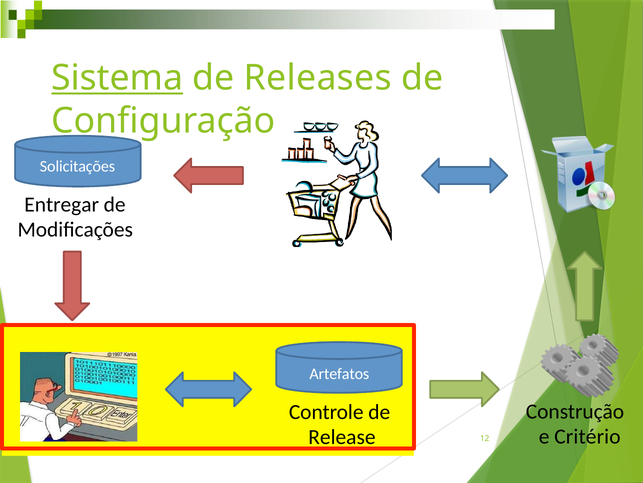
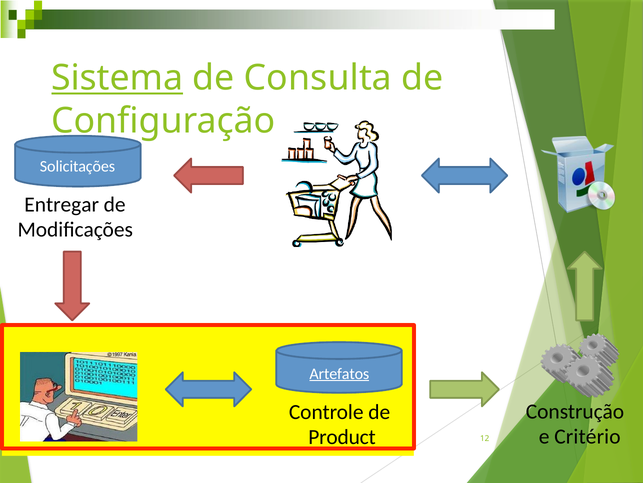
Releases: Releases -> Consulta
Artefatos underline: none -> present
Release: Release -> Product
